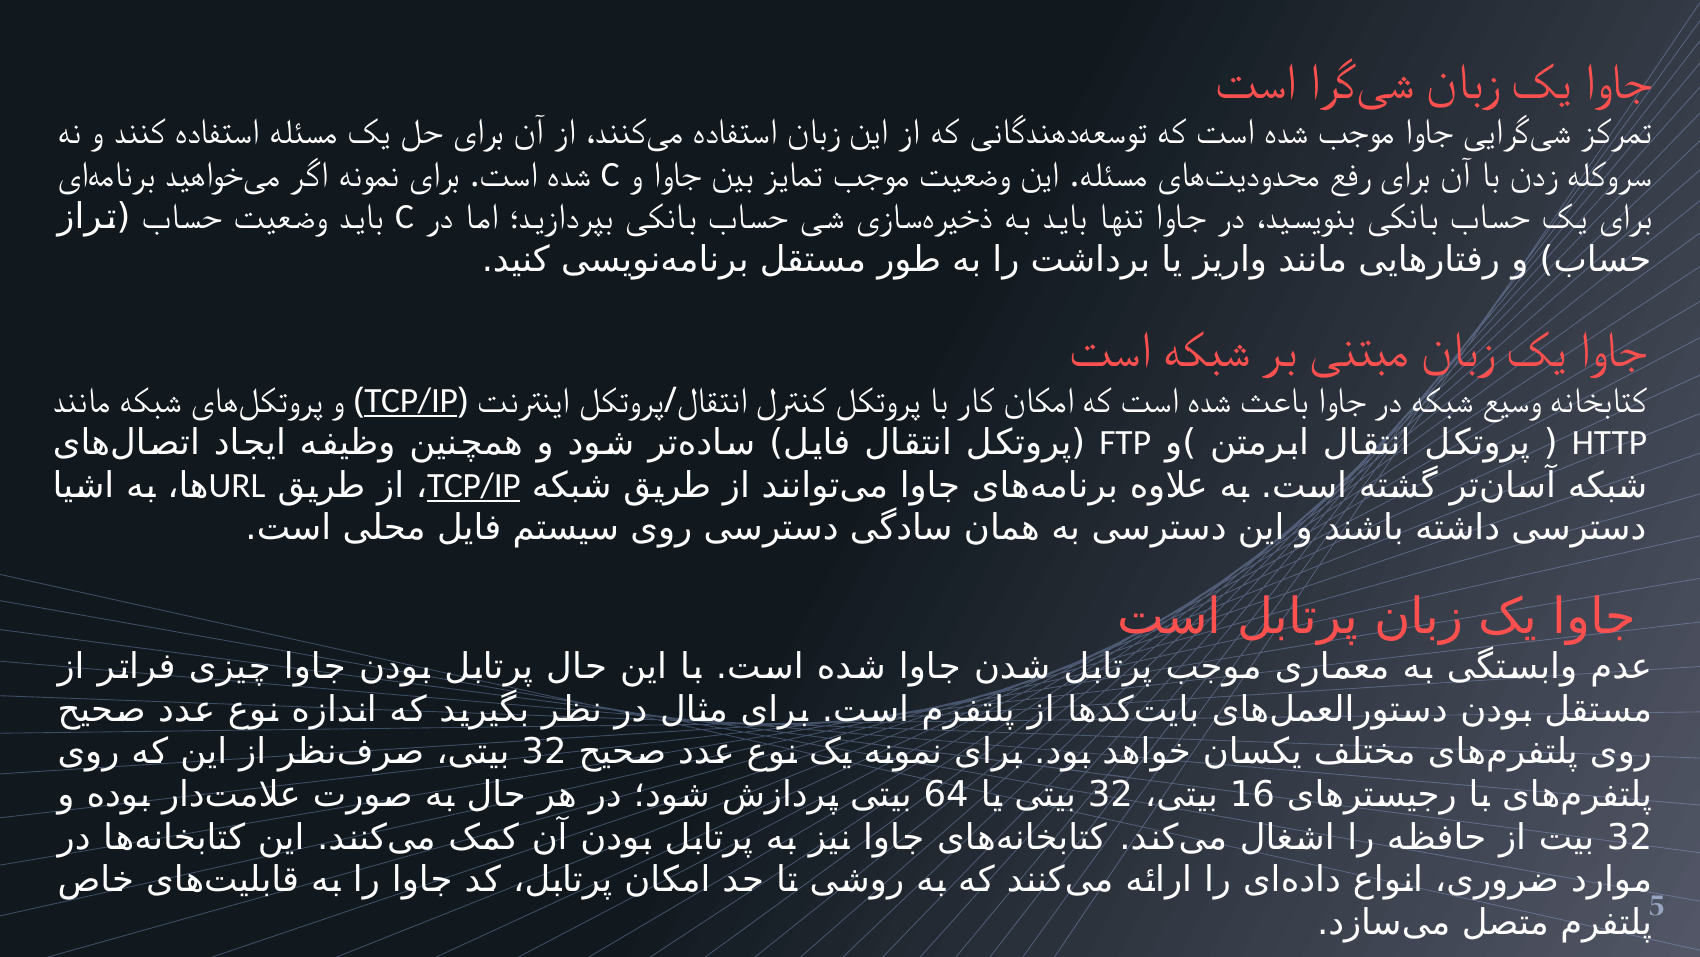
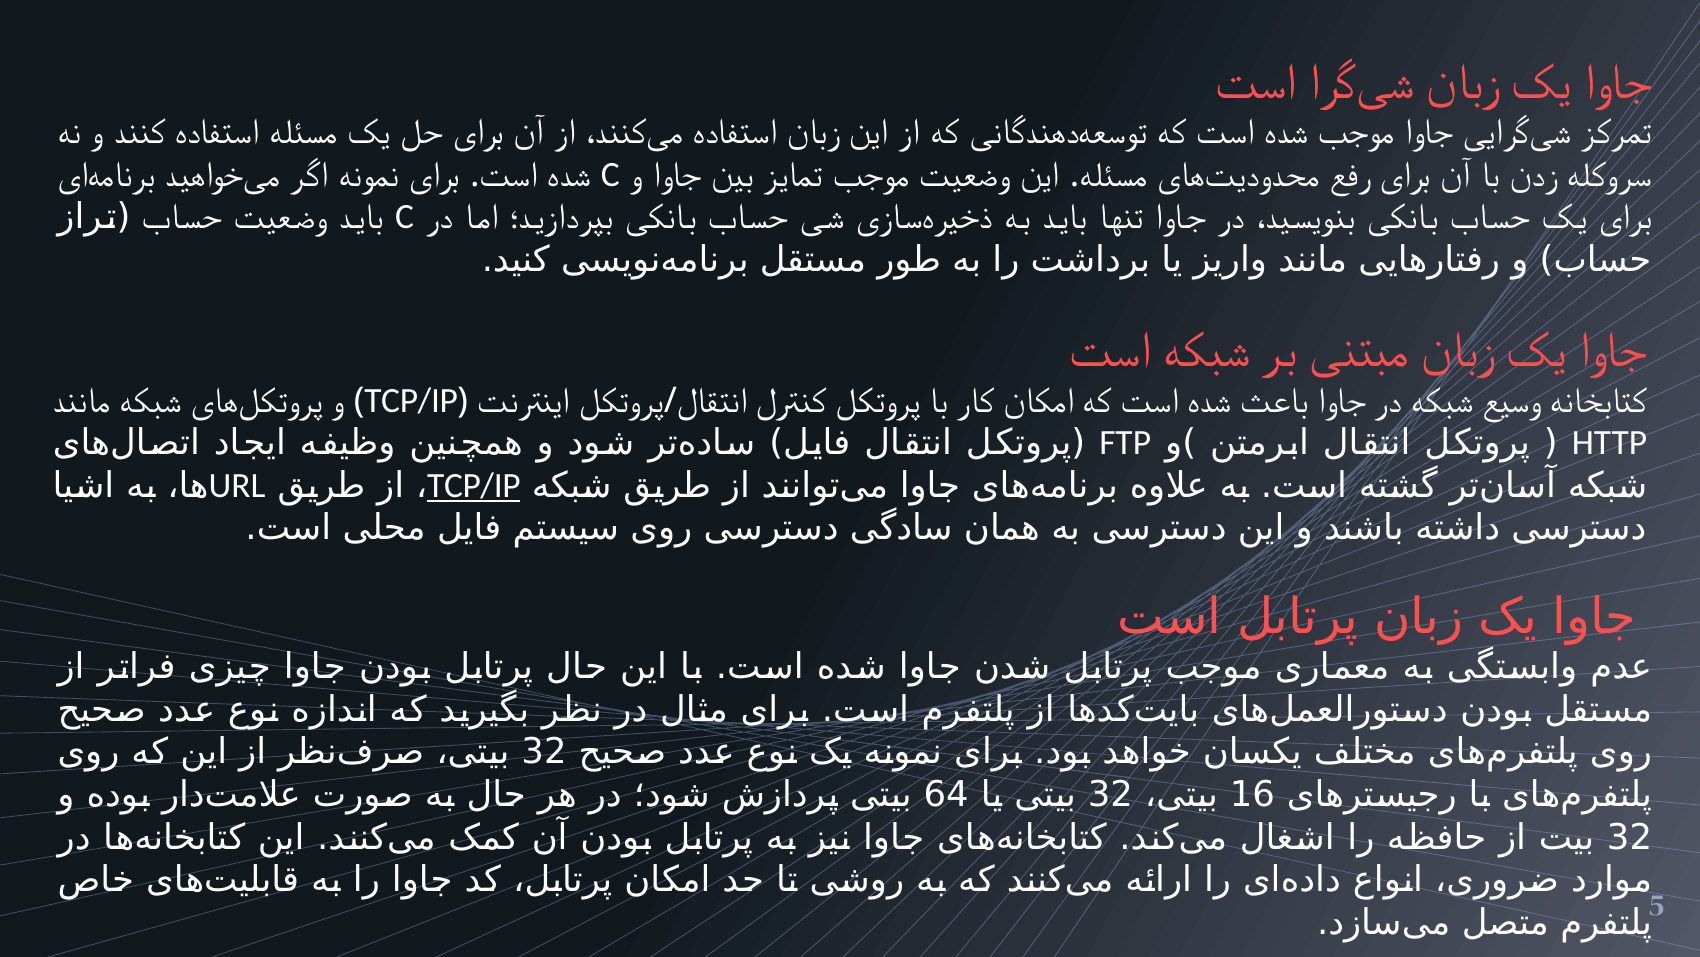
TCP/IP at (411, 400) underline: present -> none
